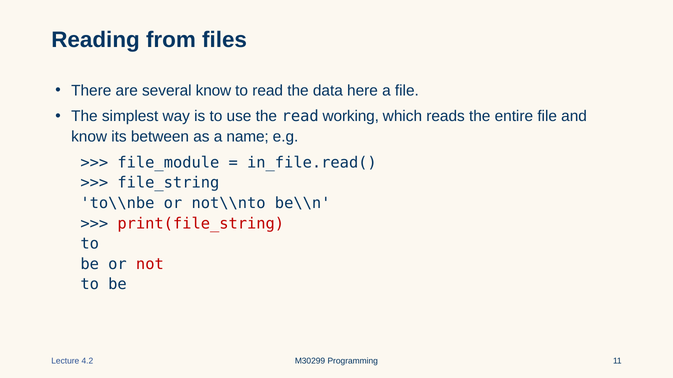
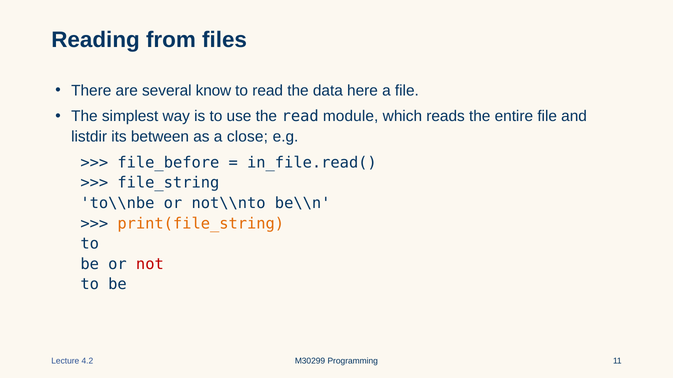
working: working -> module
know at (89, 137): know -> listdir
name: name -> close
file_module: file_module -> file_before
print(file_string colour: red -> orange
